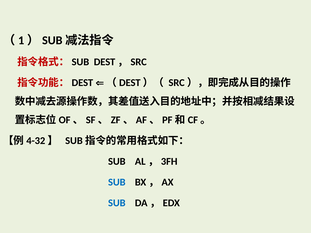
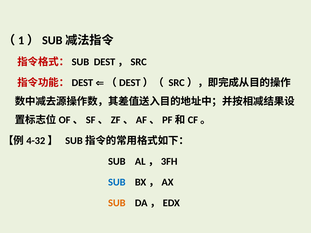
SUB at (117, 203) colour: blue -> orange
